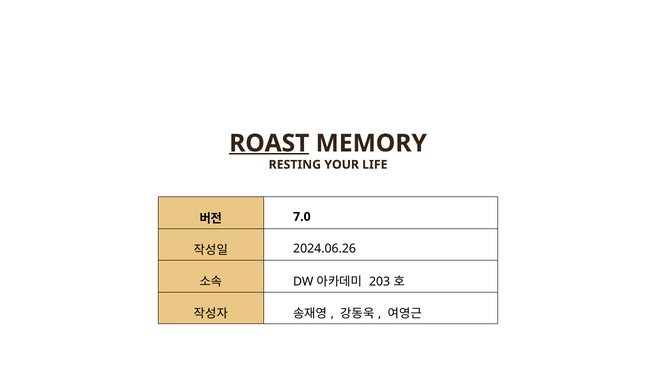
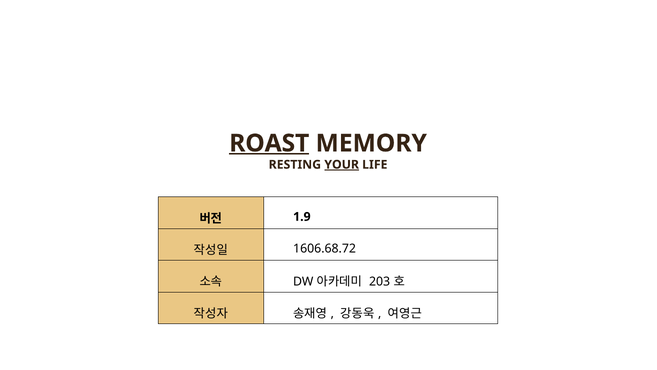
YOUR underline: none -> present
7.0: 7.0 -> 1.9
2024.06.26: 2024.06.26 -> 1606.68.72
